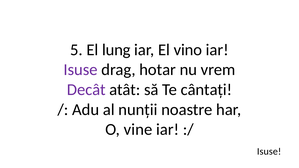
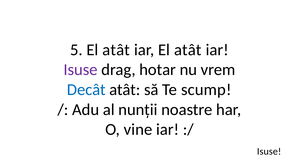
5 El lung: lung -> atât
iar El vino: vino -> atât
Decât colour: purple -> blue
cântați: cântați -> scump
